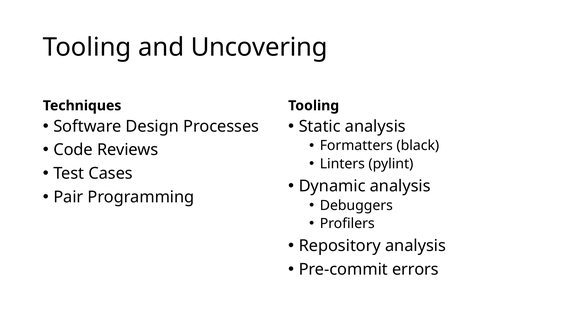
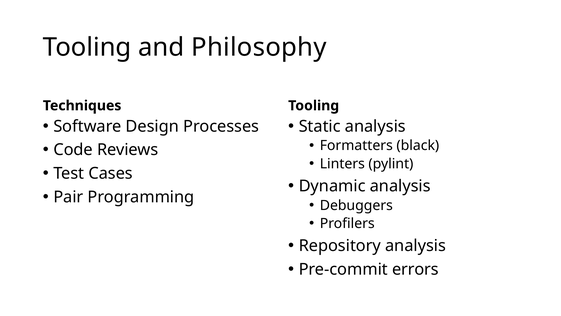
Uncovering: Uncovering -> Philosophy
